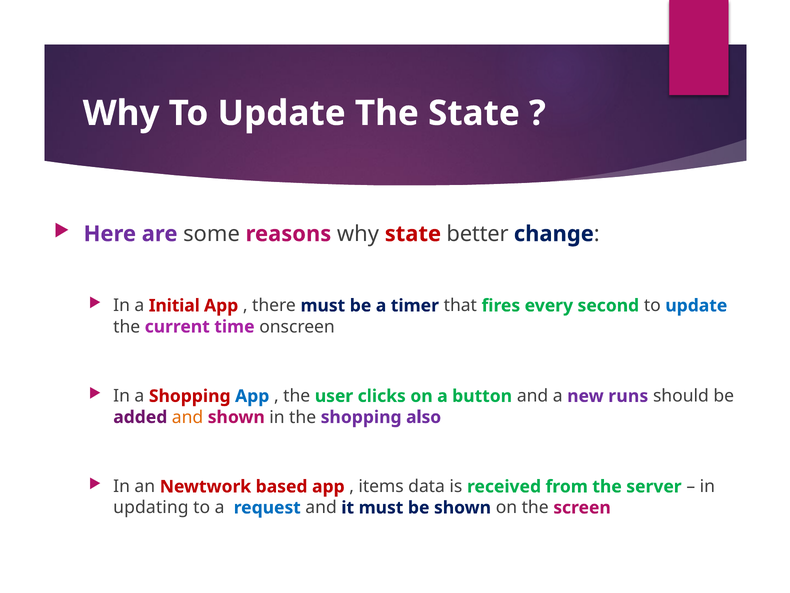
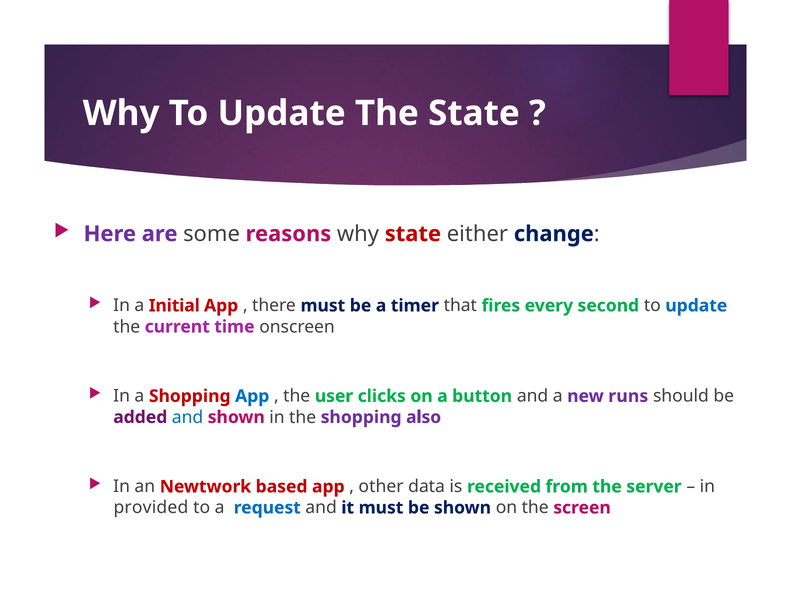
better: better -> either
and at (188, 417) colour: orange -> blue
items: items -> other
updating: updating -> provided
